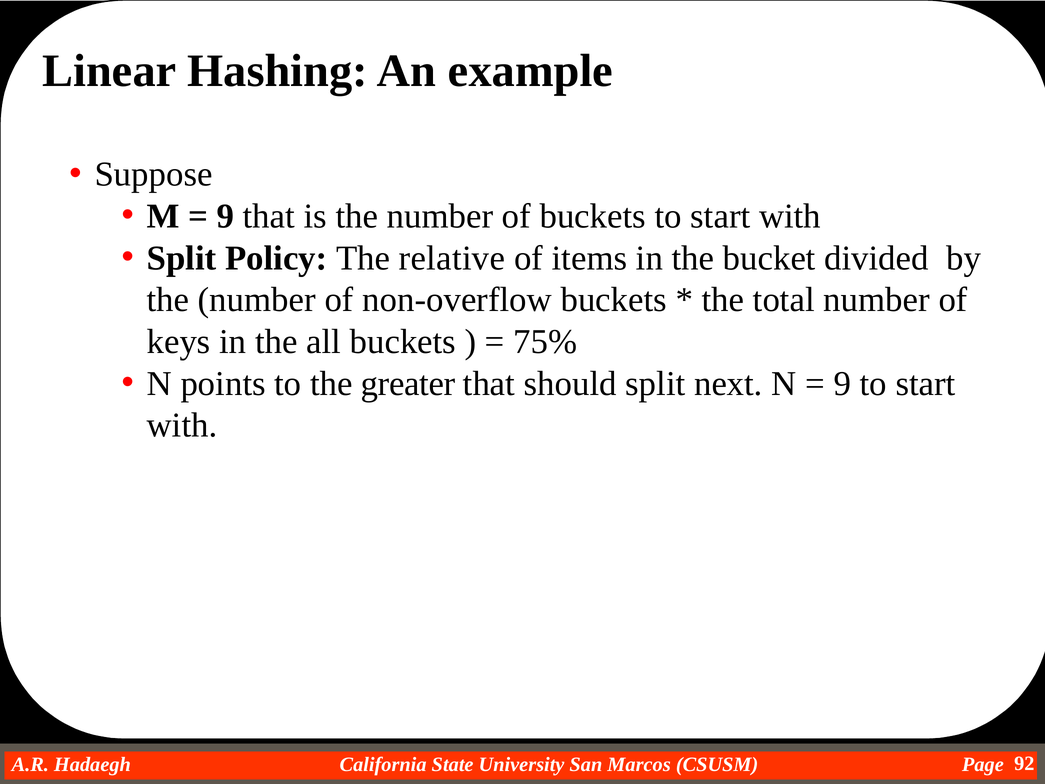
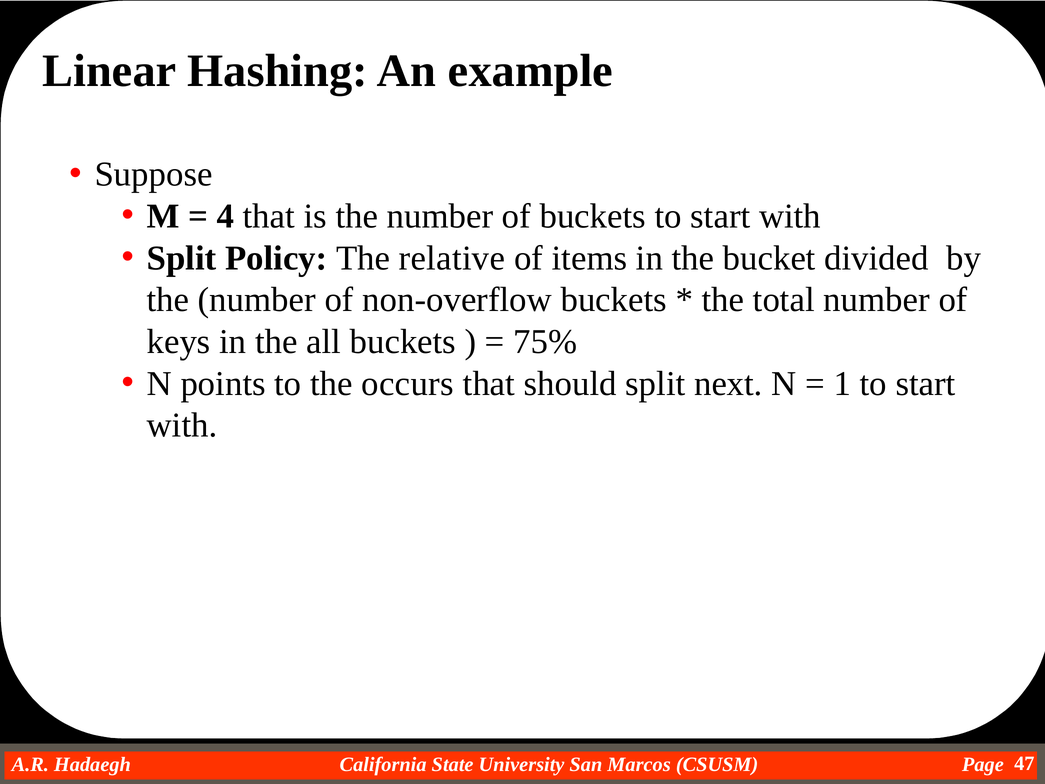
9 at (225, 216): 9 -> 4
greater: greater -> occurs
9 at (842, 383): 9 -> 1
92: 92 -> 47
